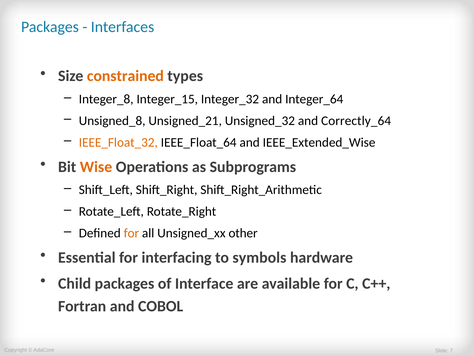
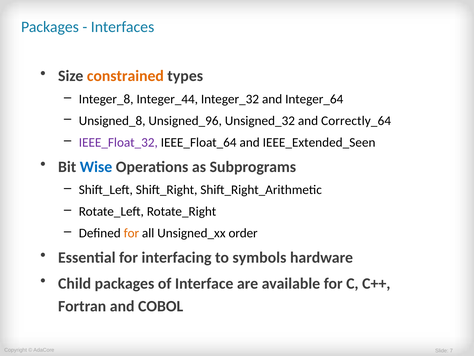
Integer_15: Integer_15 -> Integer_44
Unsigned_21: Unsigned_21 -> Unsigned_96
IEEE_Float_32 colour: orange -> purple
IEEE_Extended_Wise: IEEE_Extended_Wise -> IEEE_Extended_Seen
Wise colour: orange -> blue
other: other -> order
